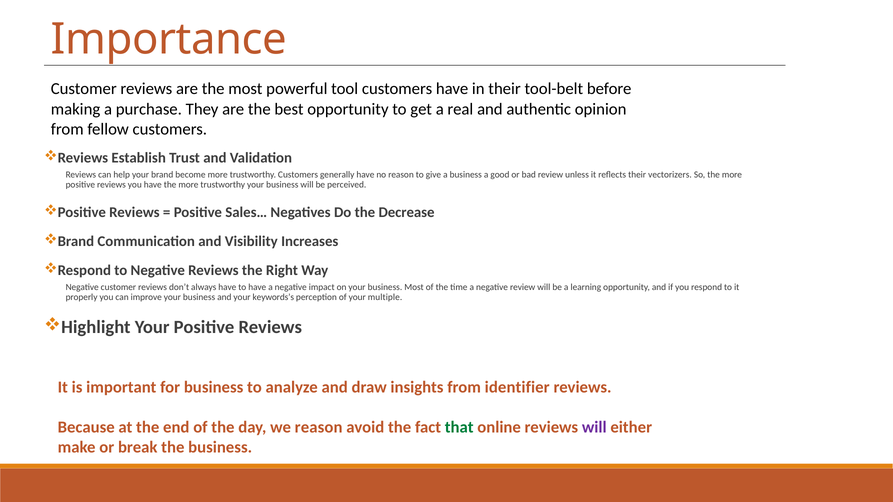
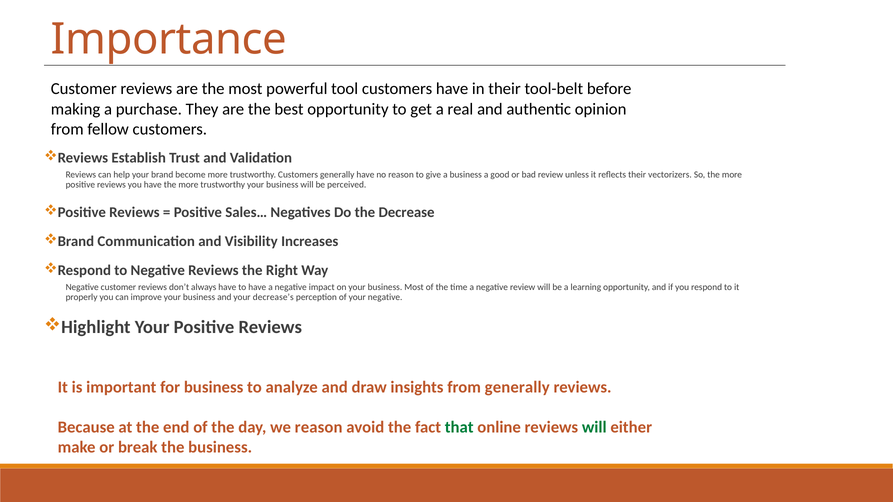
keywords’s: keywords’s -> decrease’s
your multiple: multiple -> negative
from identifier: identifier -> generally
will at (594, 428) colour: purple -> green
